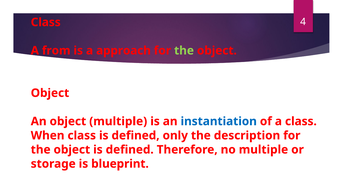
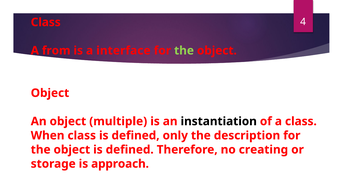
approach: approach -> interface
instantiation colour: blue -> black
no multiple: multiple -> creating
blueprint: blueprint -> approach
